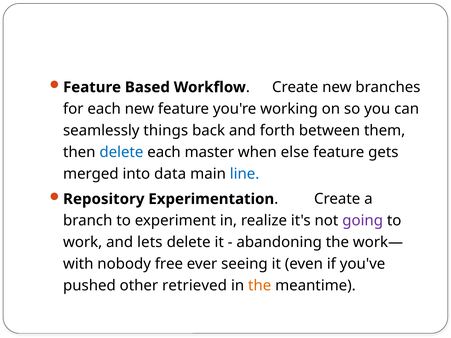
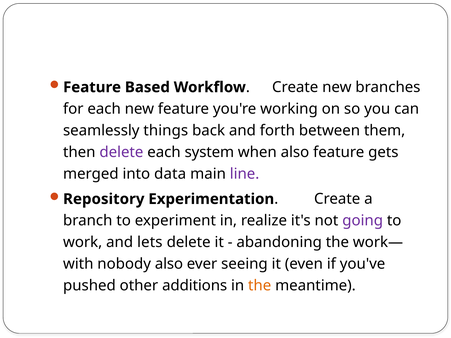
delete at (121, 152) colour: blue -> purple
master: master -> system
when else: else -> also
line colour: blue -> purple
nobody free: free -> also
retrieved: retrieved -> additions
